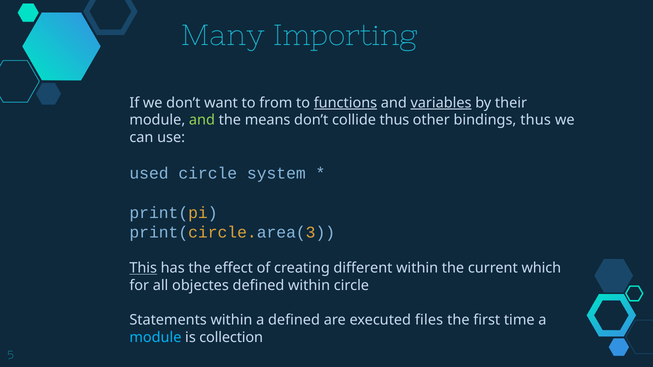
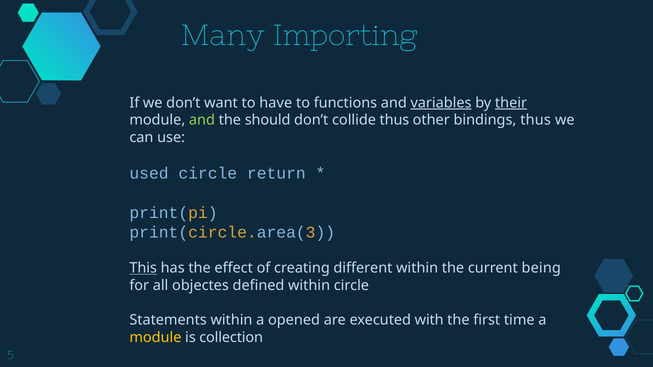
from: from -> have
functions underline: present -> none
their underline: none -> present
means: means -> should
system: system -> return
which: which -> being
a defined: defined -> opened
files: files -> with
module at (155, 338) colour: light blue -> yellow
